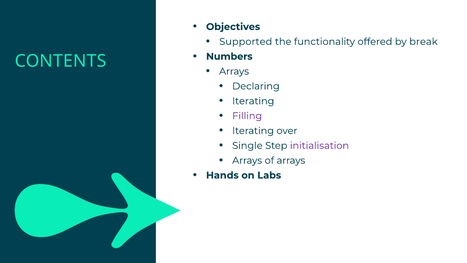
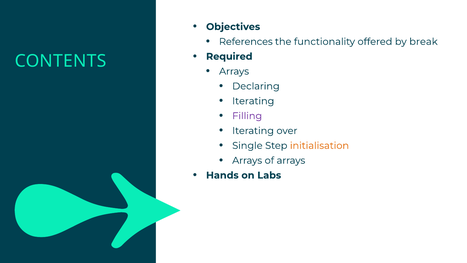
Supported: Supported -> References
Numbers: Numbers -> Required
initialisation colour: purple -> orange
